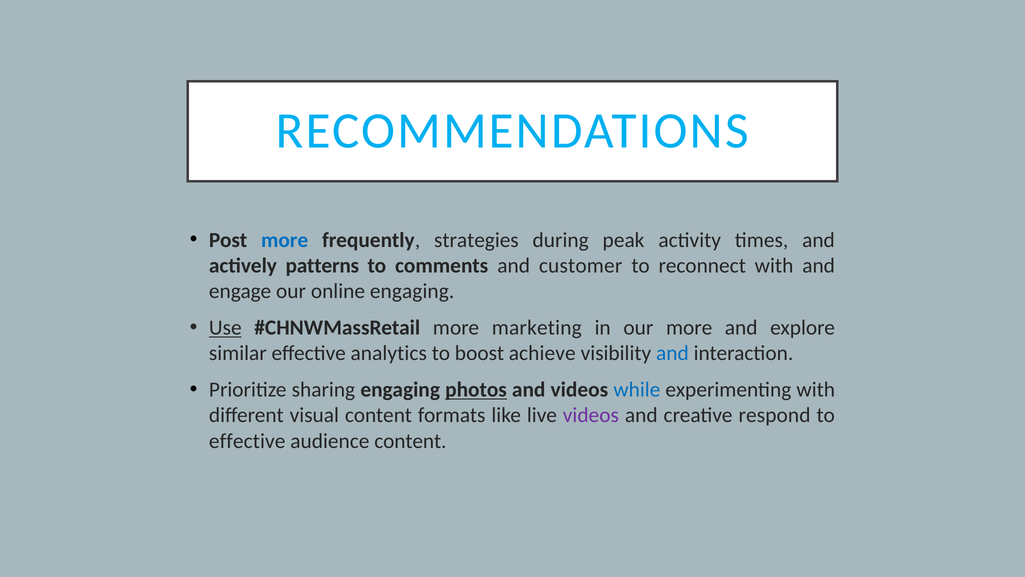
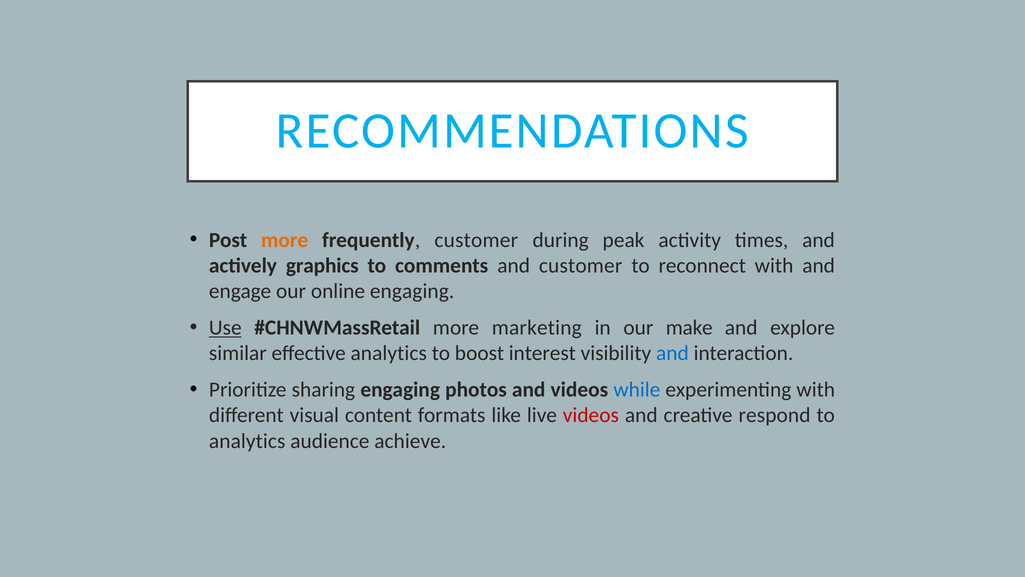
more at (285, 240) colour: blue -> orange
frequently strategies: strategies -> customer
patterns: patterns -> graphics
our more: more -> make
achieve: achieve -> interest
photos underline: present -> none
videos at (591, 415) colour: purple -> red
effective at (247, 441): effective -> analytics
audience content: content -> achieve
